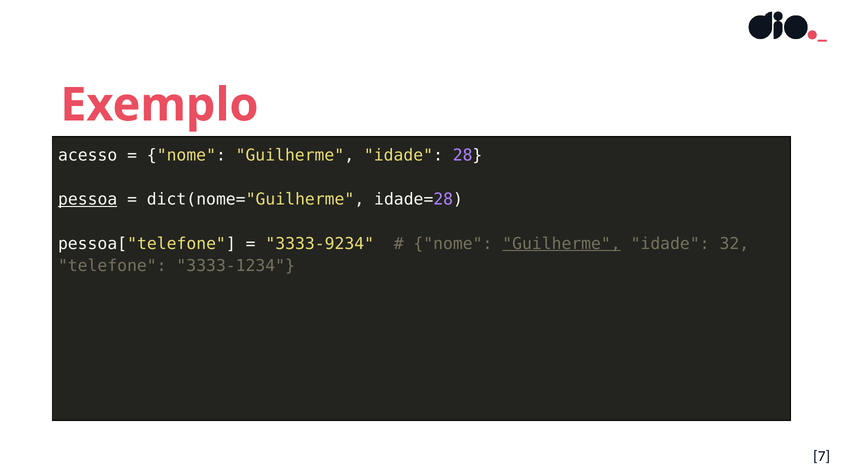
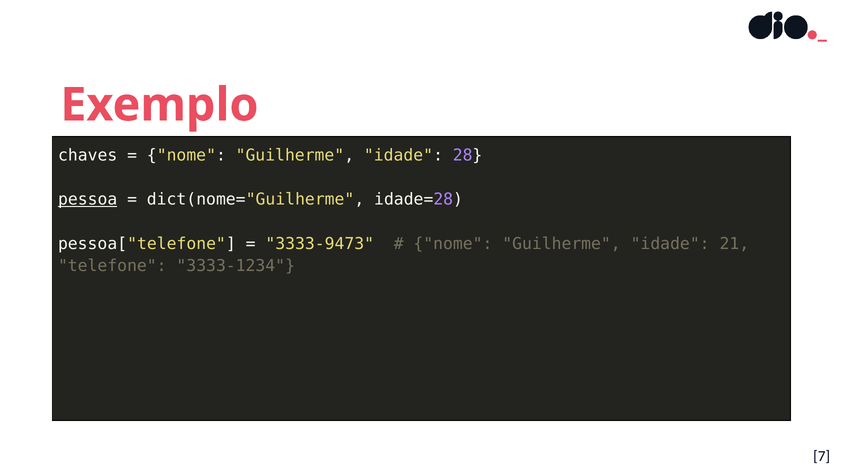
acesso: acesso -> chaves
3333-9234: 3333-9234 -> 3333-9473
Guilherme at (561, 243) underline: present -> none
32: 32 -> 21
